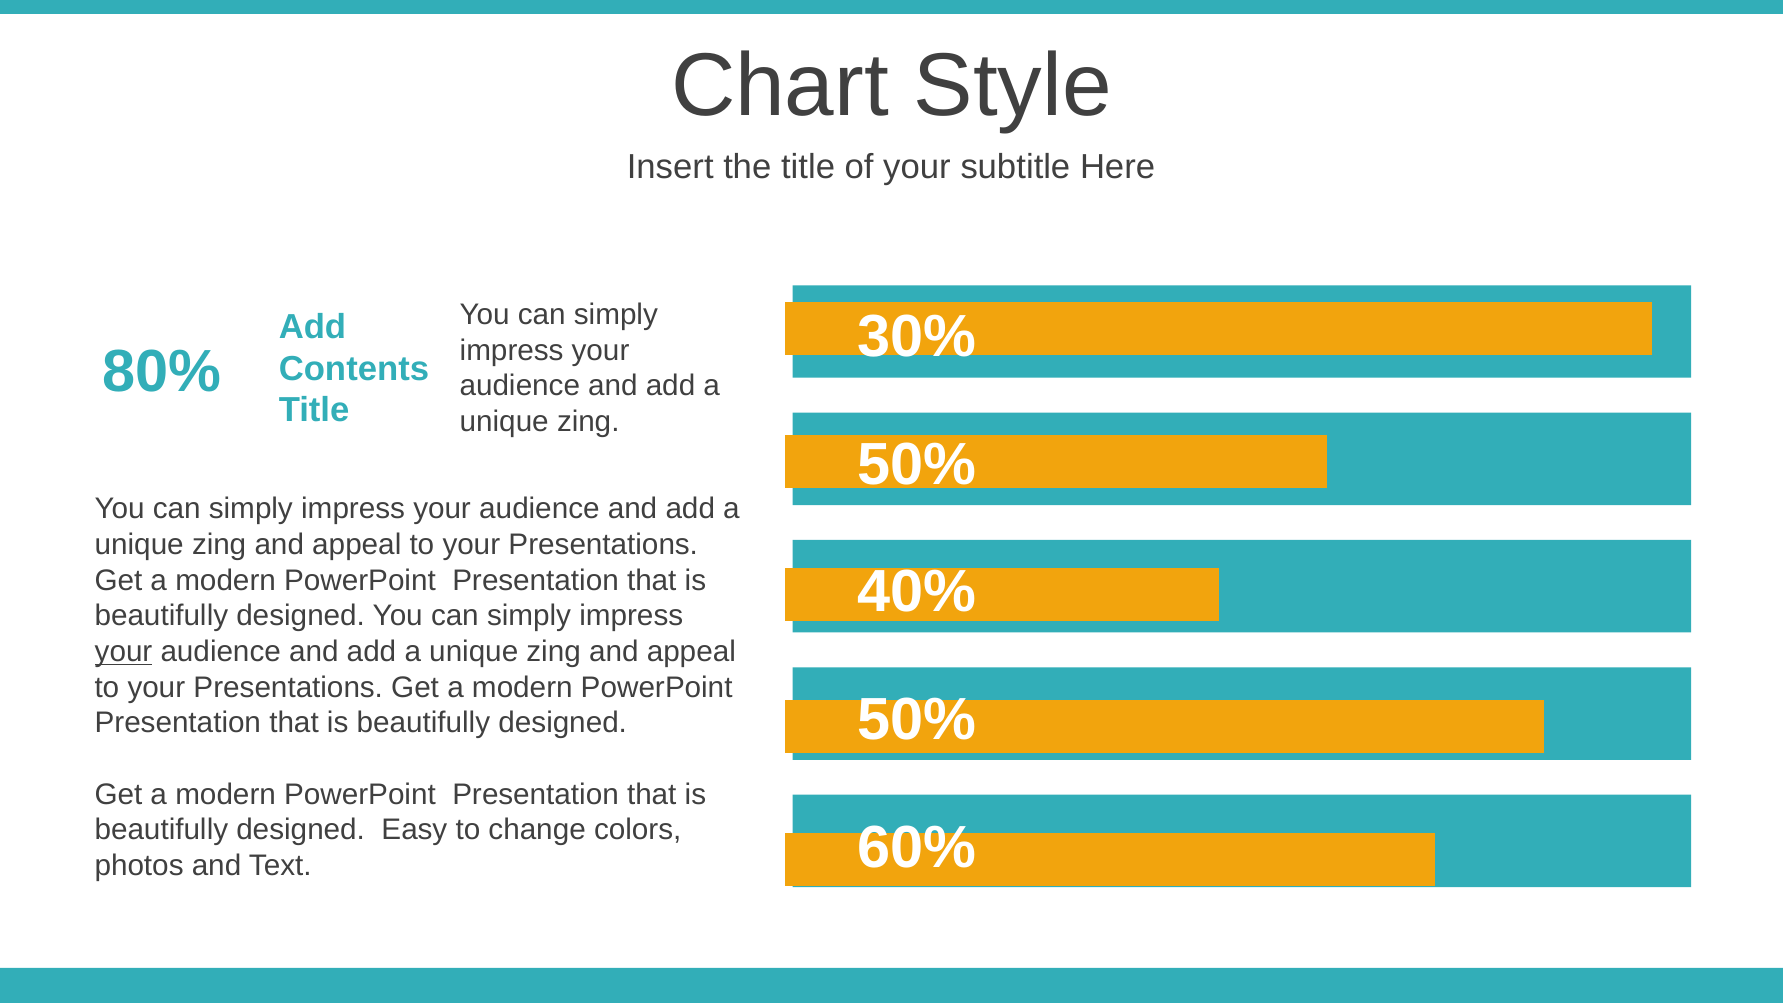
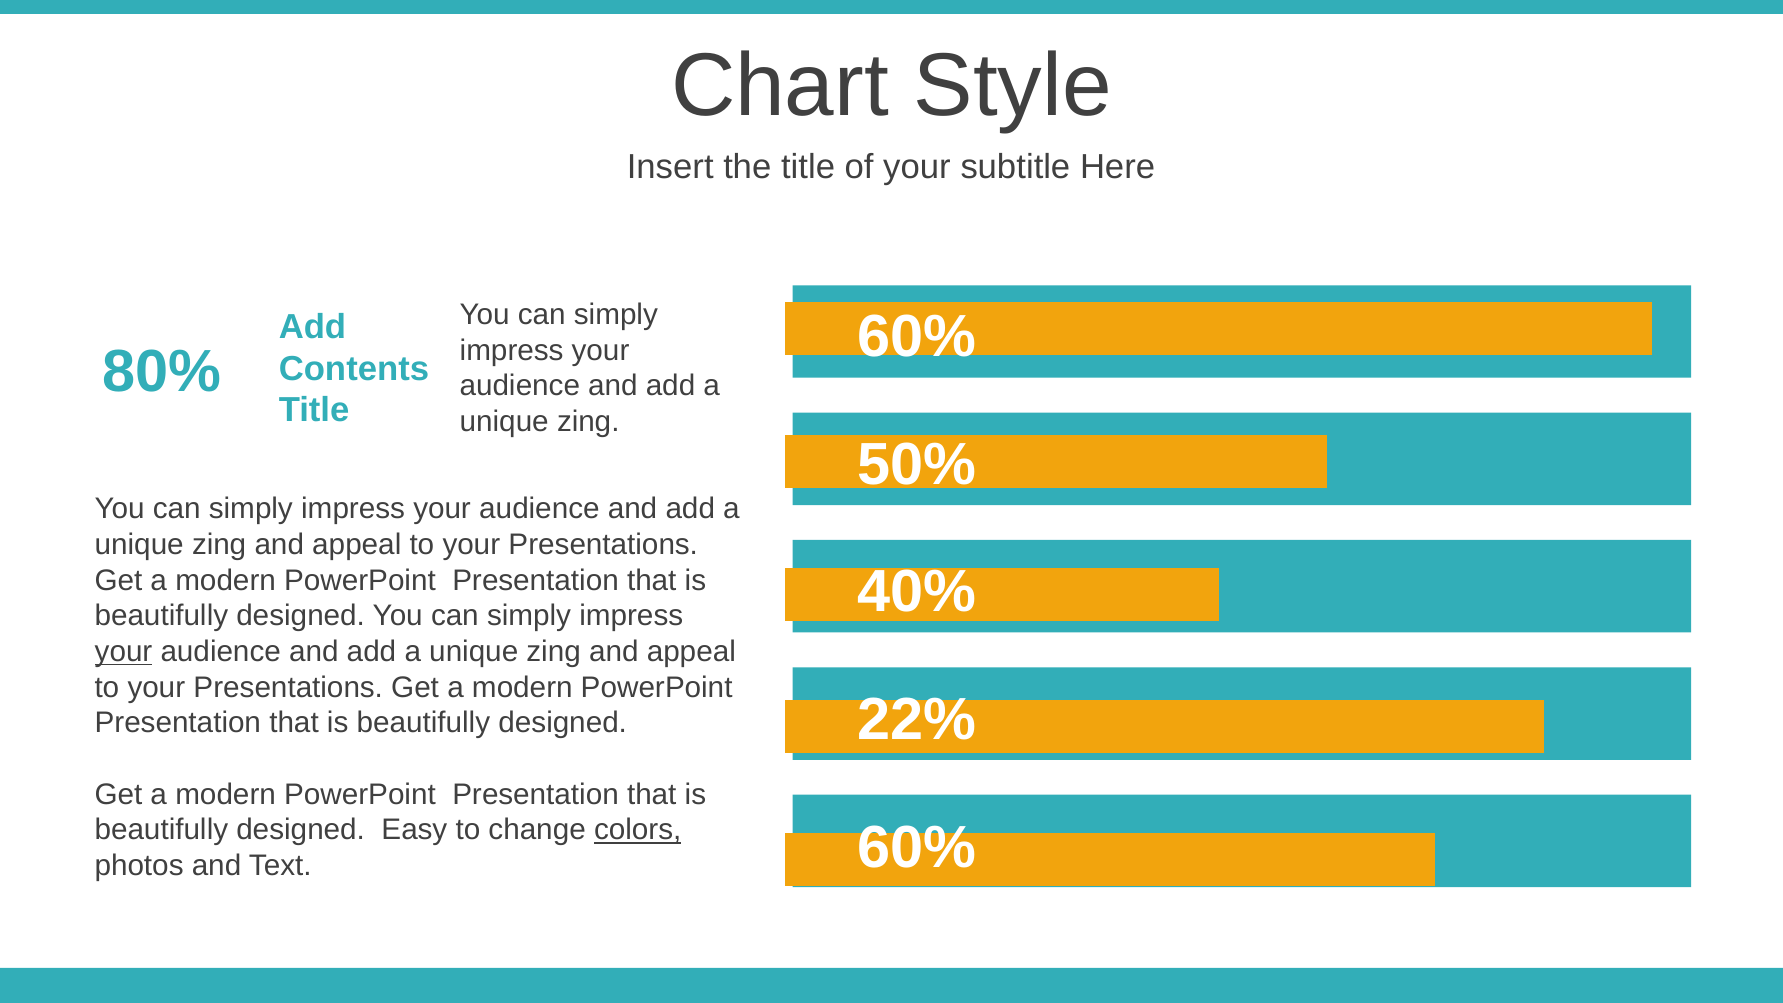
30% at (917, 337): 30% -> 60%
50% at (917, 720): 50% -> 22%
colors underline: none -> present
